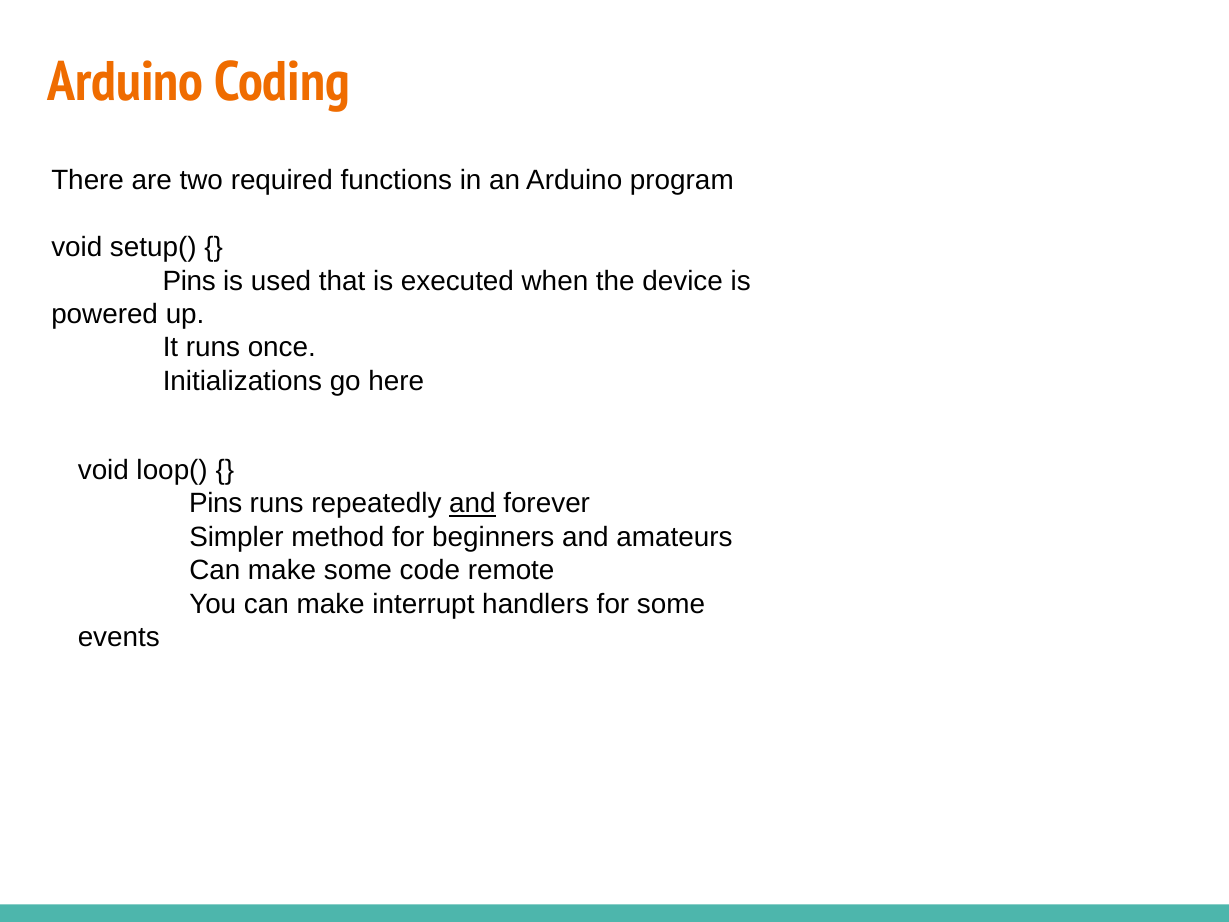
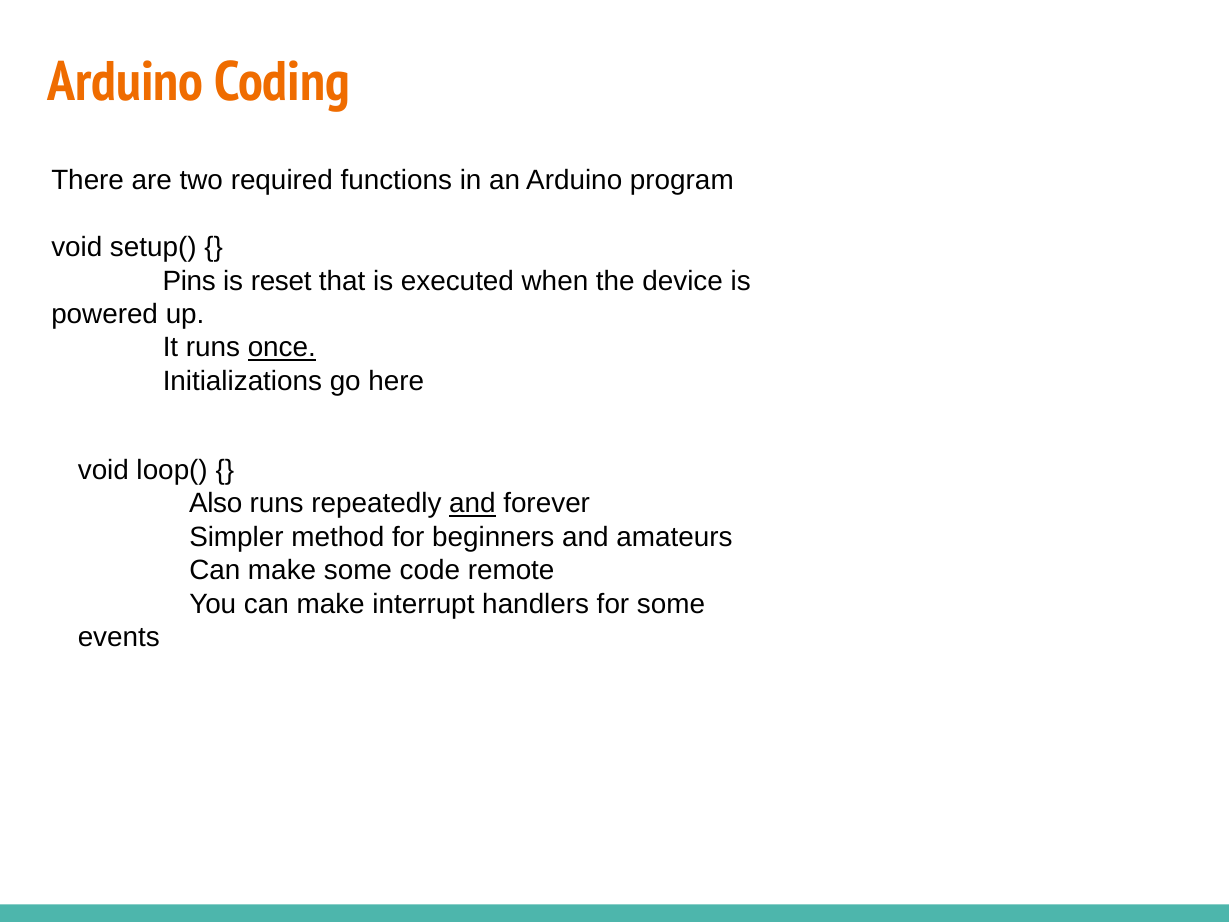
used: used -> reset
once underline: none -> present
Pins at (216, 503): Pins -> Also
